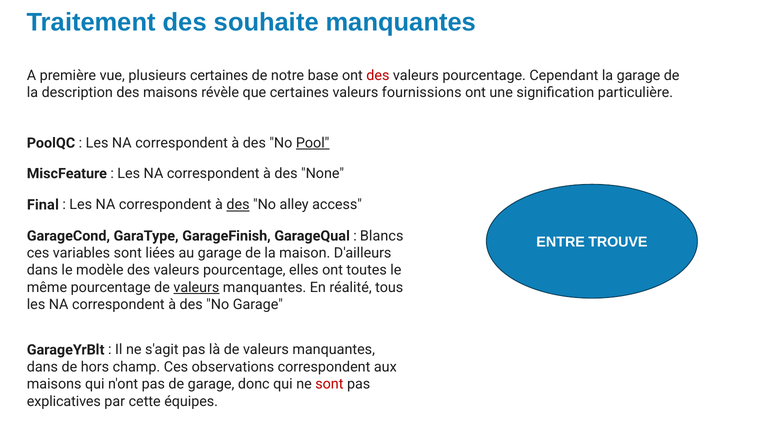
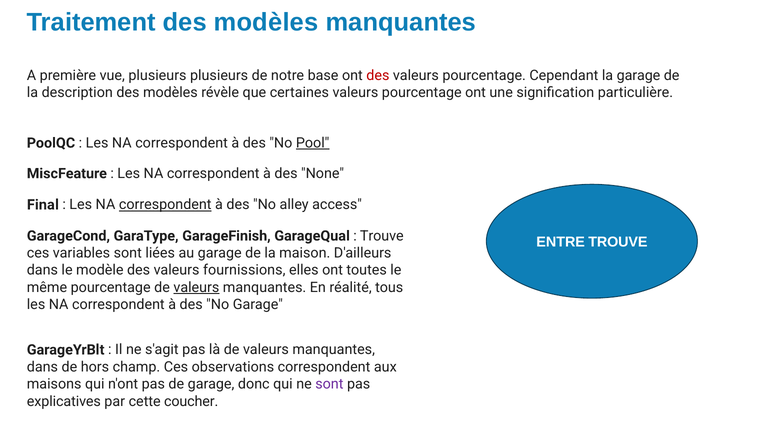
Traitement des souhaite: souhaite -> modèles
plusieurs certaines: certaines -> plusieurs
description des maisons: maisons -> modèles
certaines valeurs fournissions: fournissions -> pourcentage
correspondent at (165, 205) underline: none -> present
des at (238, 205) underline: present -> none
Blancs at (382, 236): Blancs -> Trouve
pourcentage at (244, 270): pourcentage -> fournissions
sont at (329, 384) colour: red -> purple
équipes: équipes -> coucher
